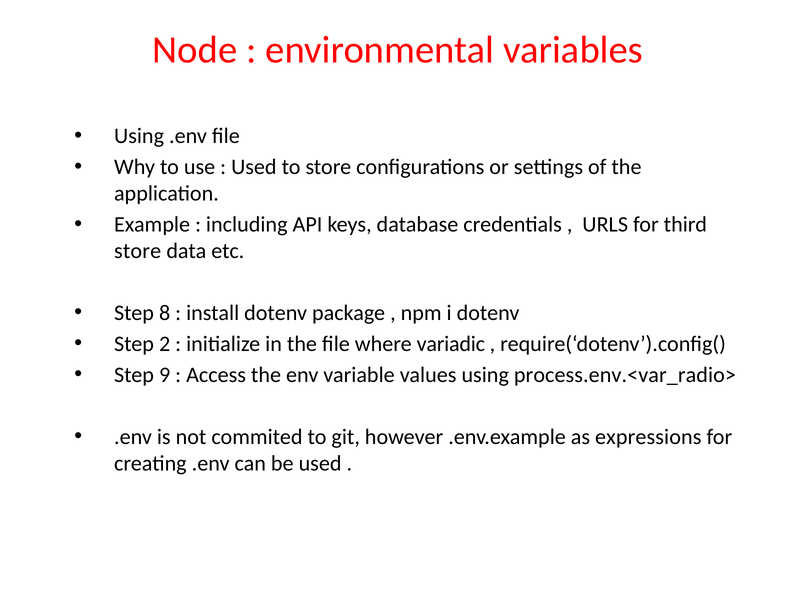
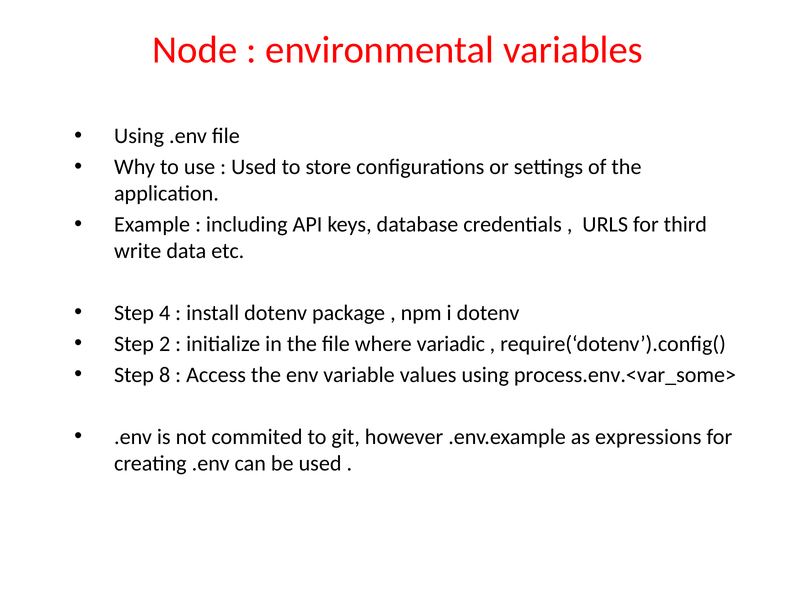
store at (138, 251): store -> write
8: 8 -> 4
9: 9 -> 8
process.env.<var_radio>: process.env.<var_radio> -> process.env.<var_some>
